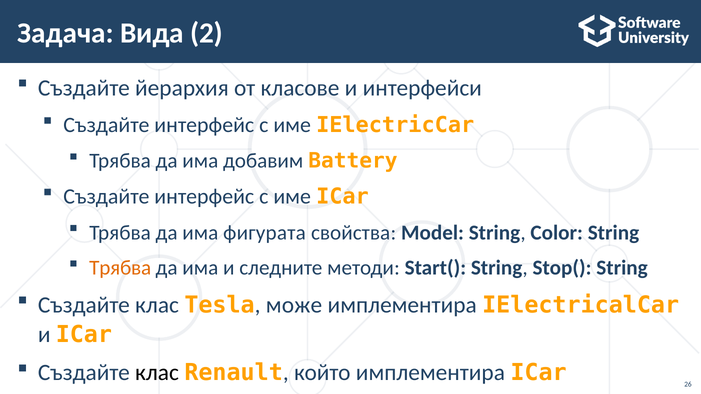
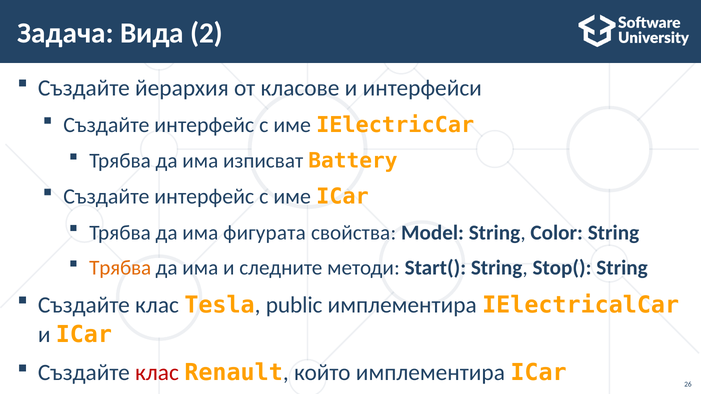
добавим: добавим -> изписват
може: може -> public
клас at (157, 373) colour: black -> red
